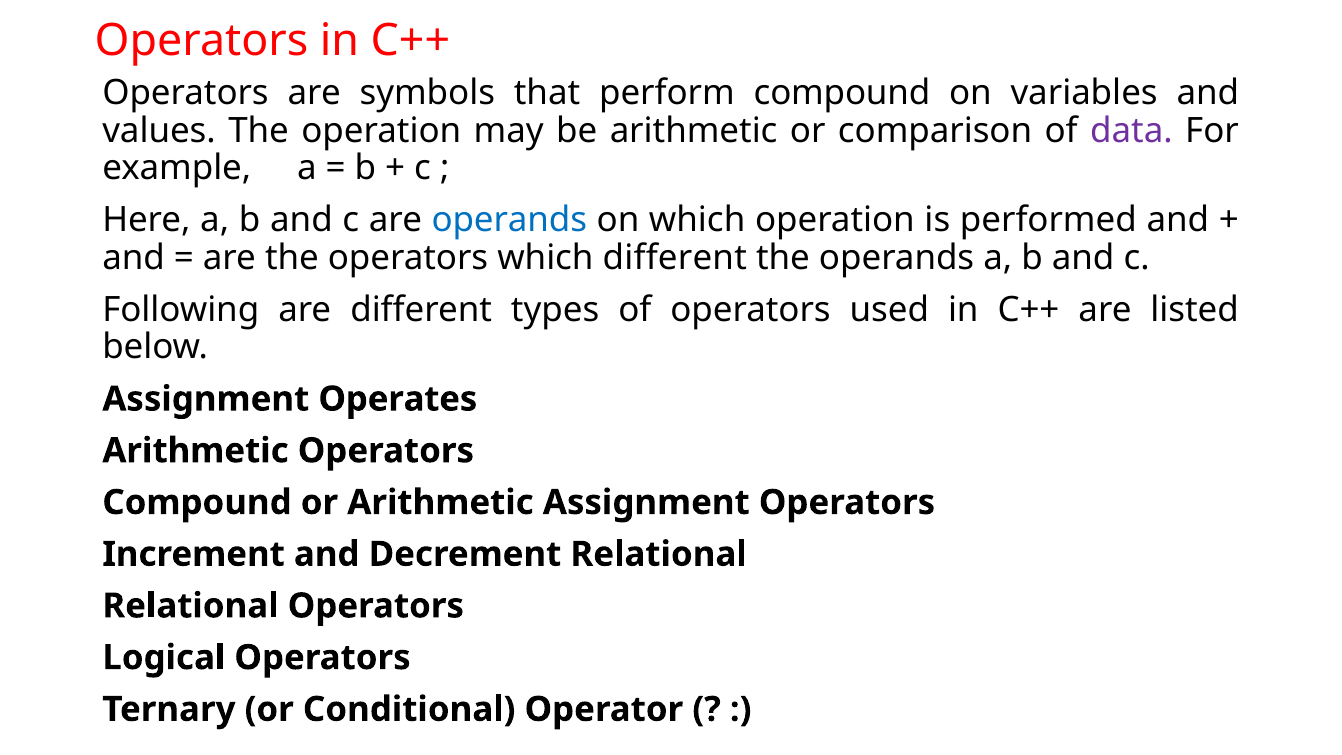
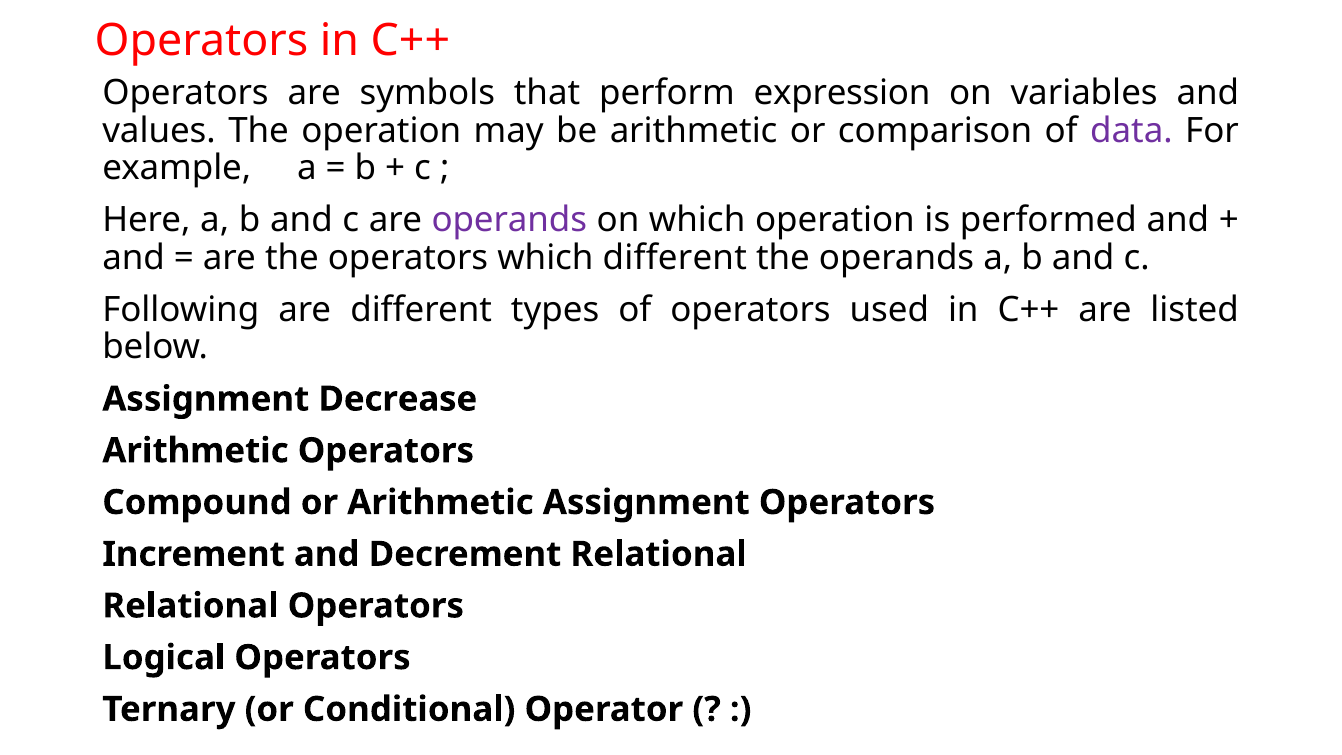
perform compound: compound -> expression
operands at (509, 220) colour: blue -> purple
Operates: Operates -> Decrease
